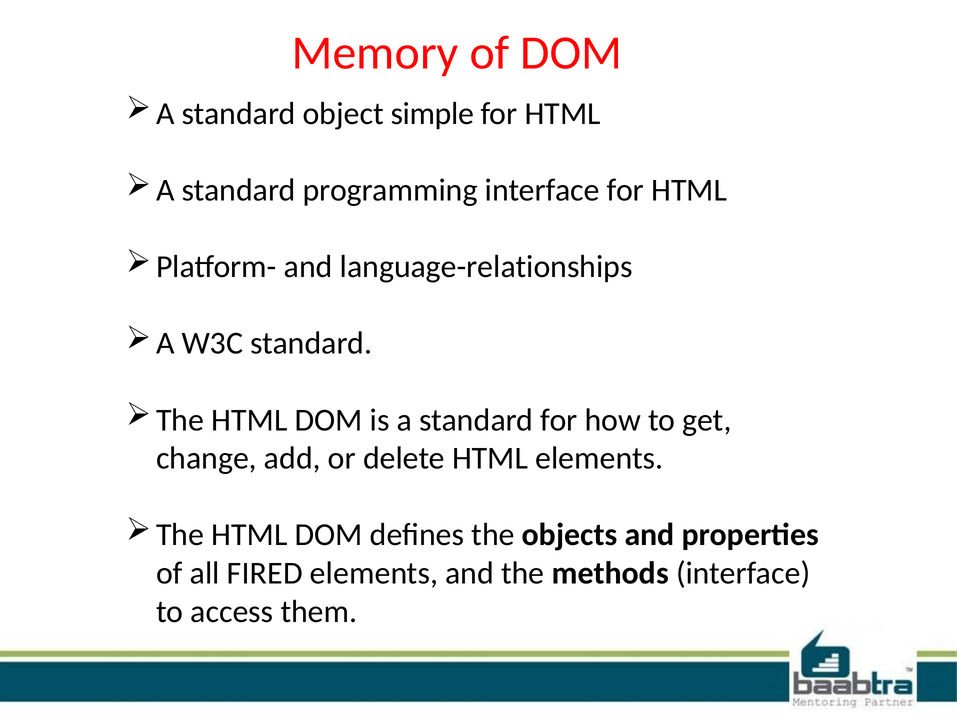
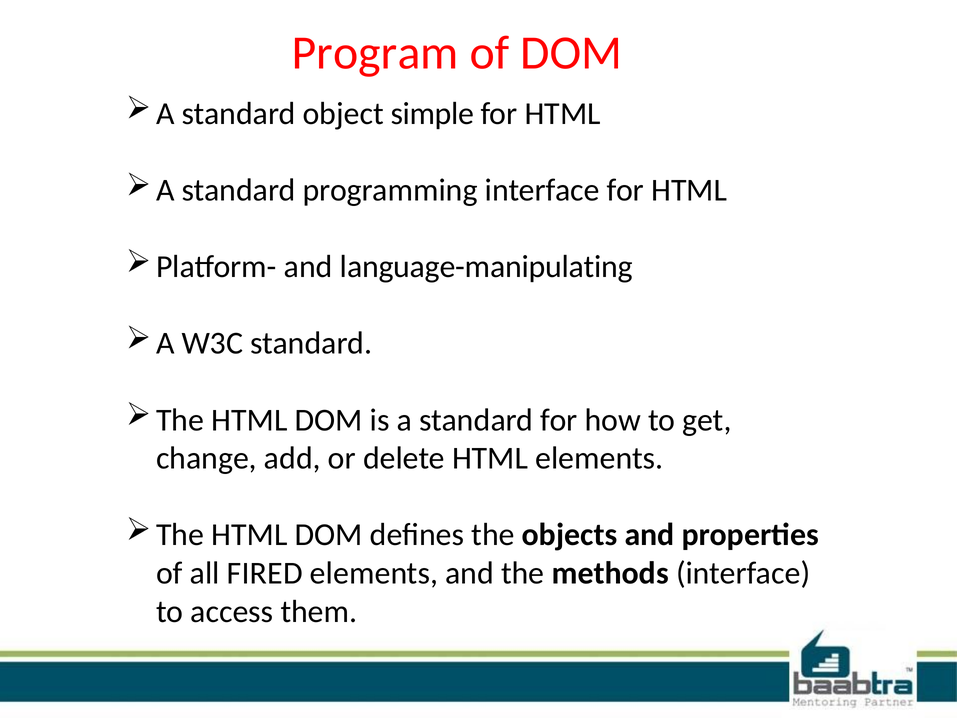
Memory: Memory -> Program
language-relationships: language-relationships -> language-manipulating
